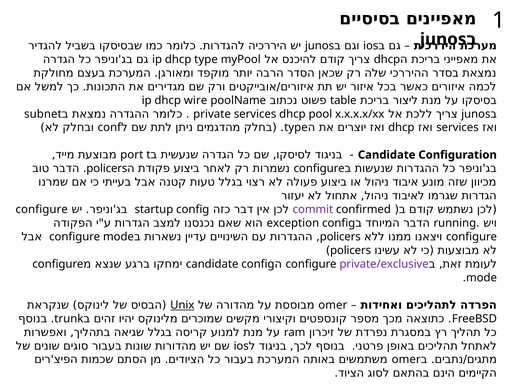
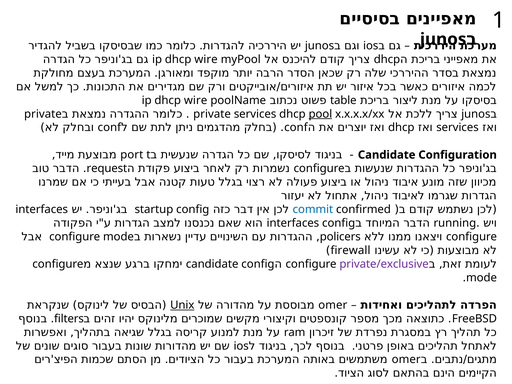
type at (206, 59): type -> wire
subnet at (43, 114): subnet -> private
pool underline: none -> present
type at (296, 128): type -> conf
policers at (107, 169): policers -> request
configure at (42, 209): configure -> interfaces
commit colour: purple -> blue
exception at (293, 223): exception -> interfaces
policers at (351, 250): policers -> firewall
trunk: trunk -> filters
